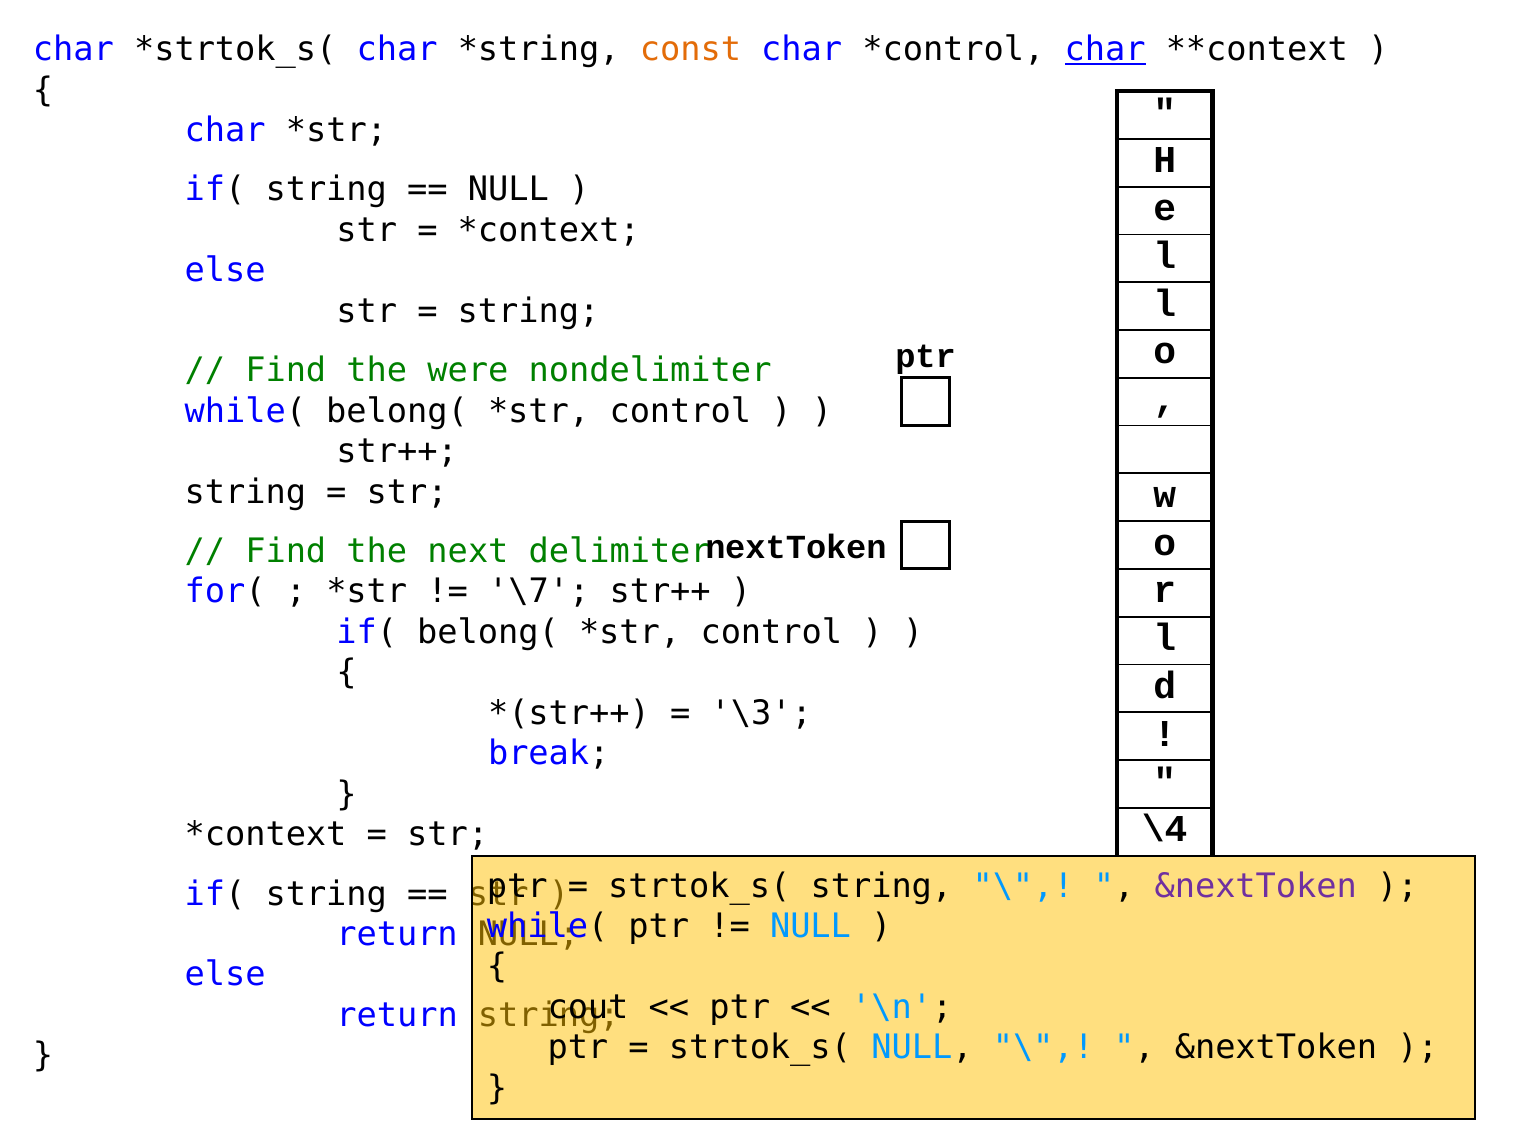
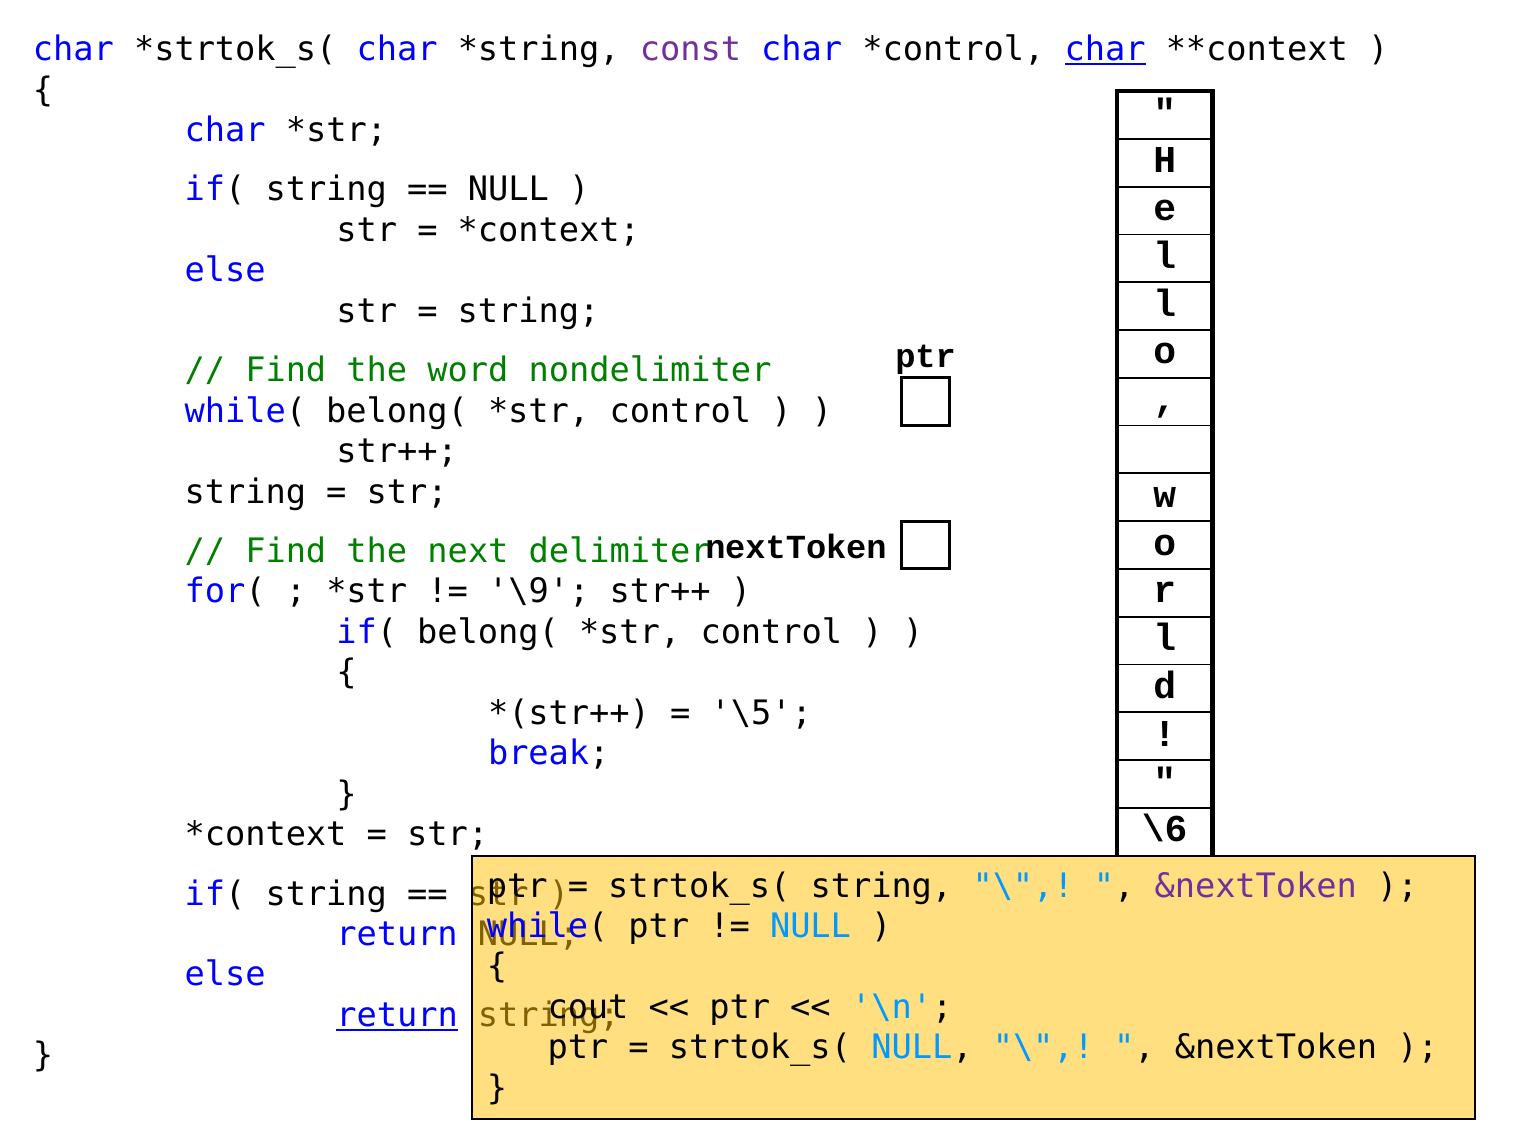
const colour: orange -> purple
were: were -> word
\7: \7 -> \9
\3: \3 -> \5
\4: \4 -> \6
return at (397, 1015) underline: none -> present
